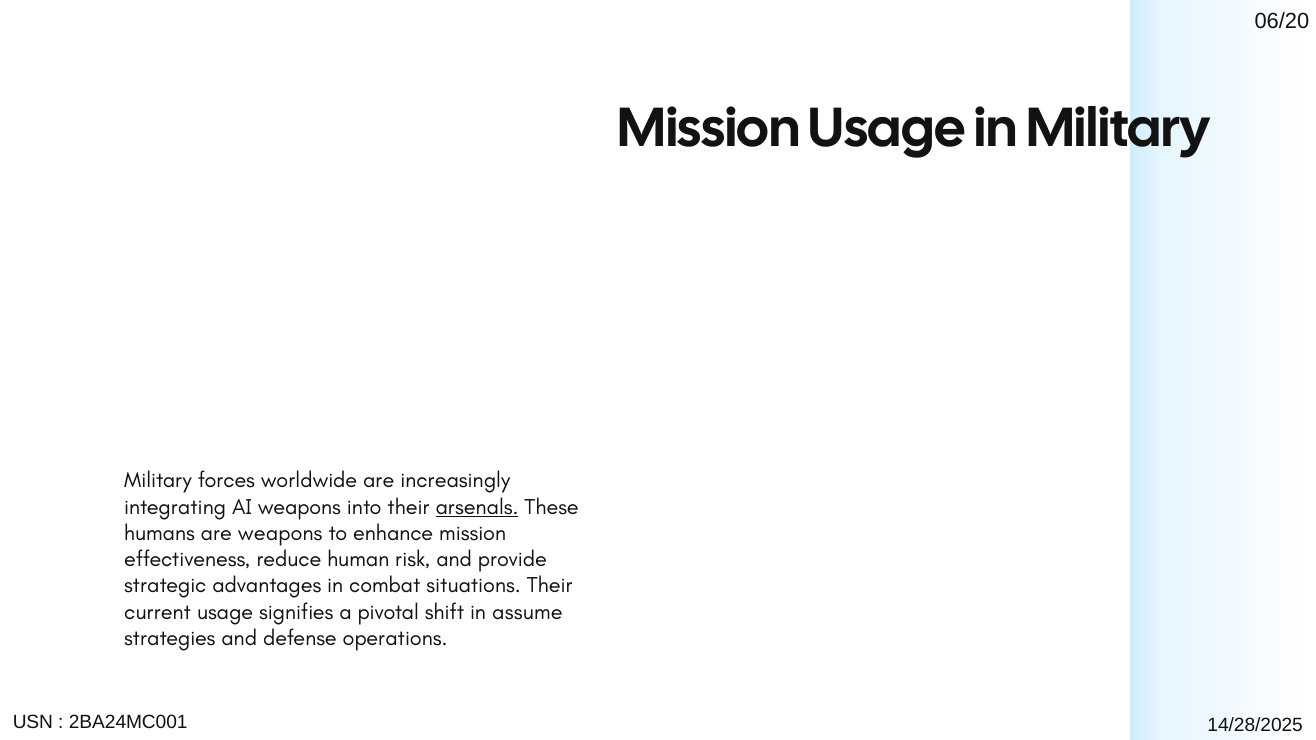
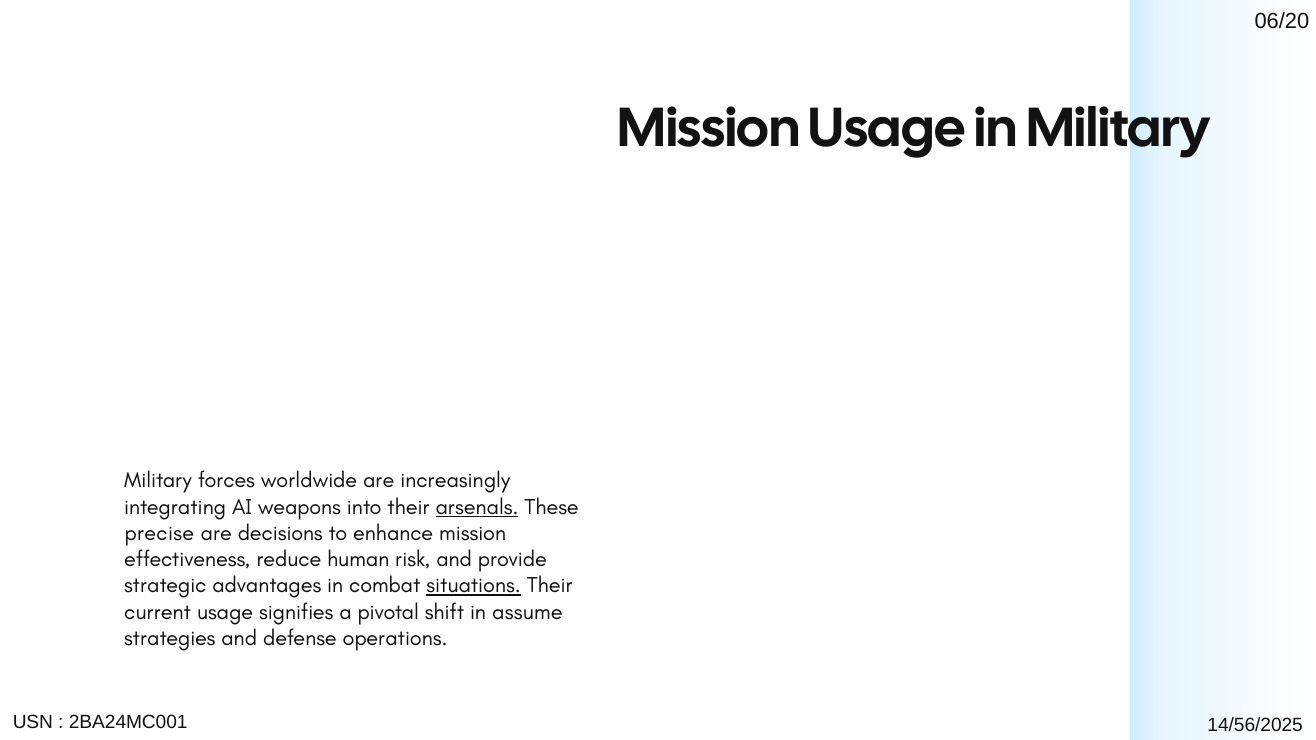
humans: humans -> precise
are weapons: weapons -> decisions
situations underline: none -> present
14/28/2025: 14/28/2025 -> 14/56/2025
